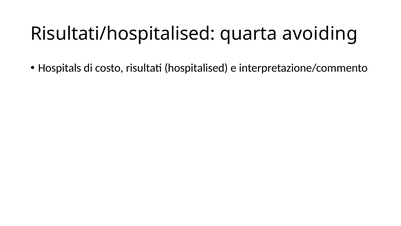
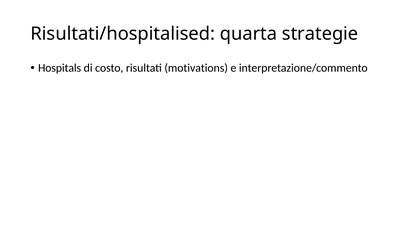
avoiding: avoiding -> strategie
hospitalised: hospitalised -> motivations
